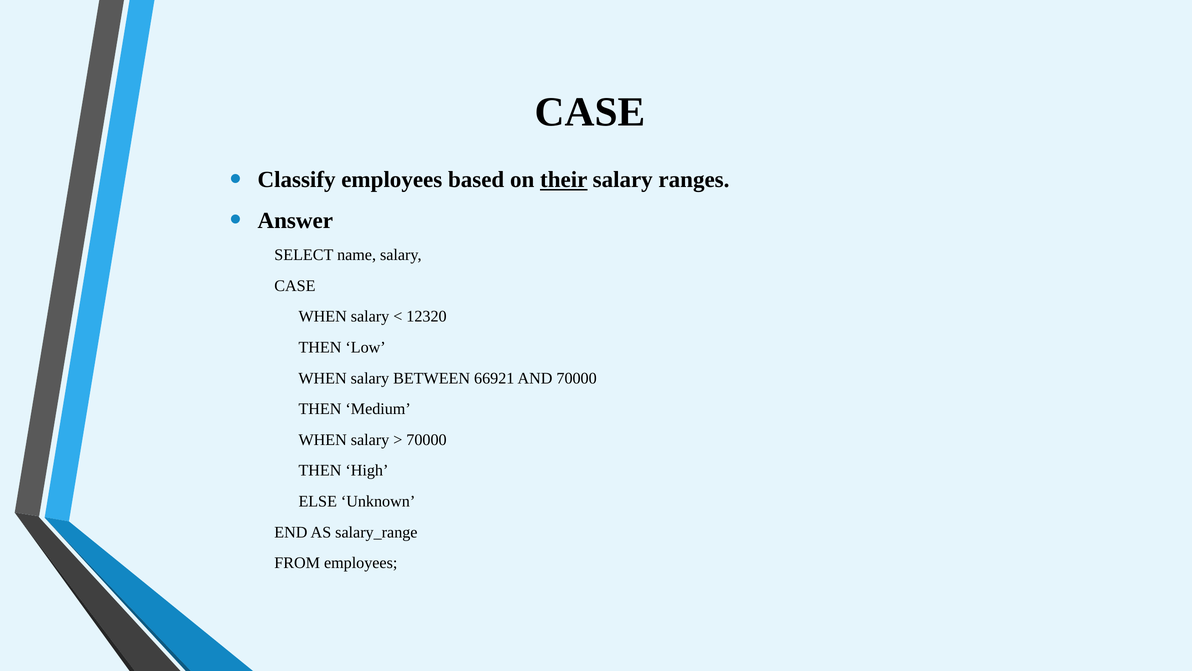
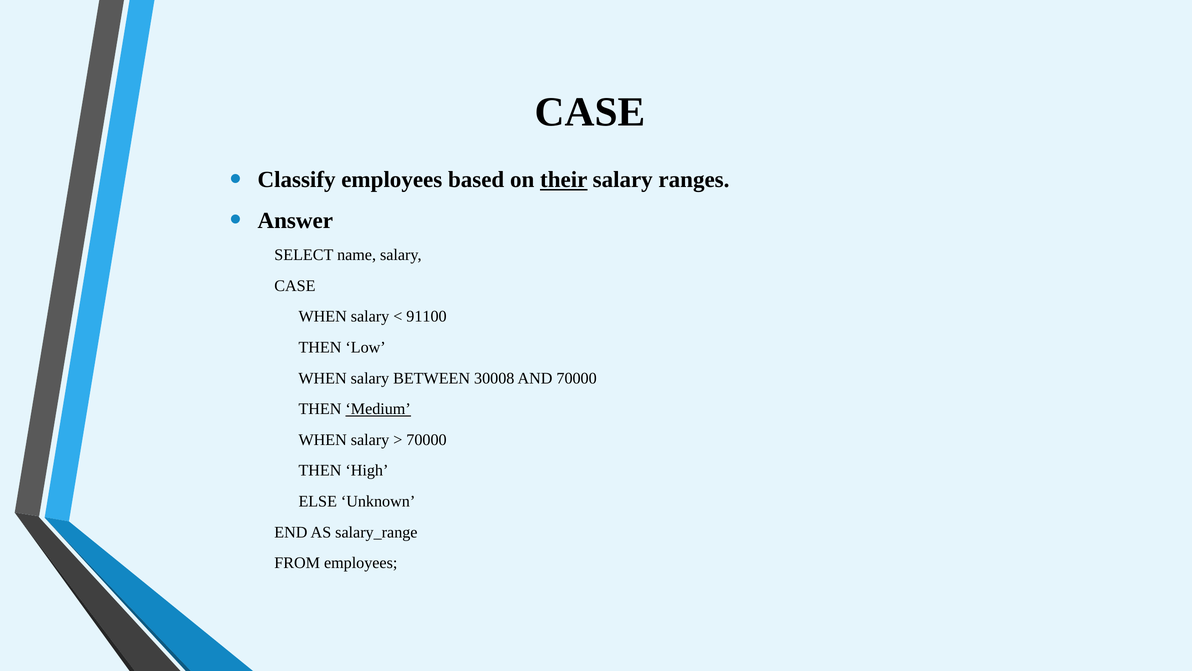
12320: 12320 -> 91100
66921: 66921 -> 30008
Medium underline: none -> present
